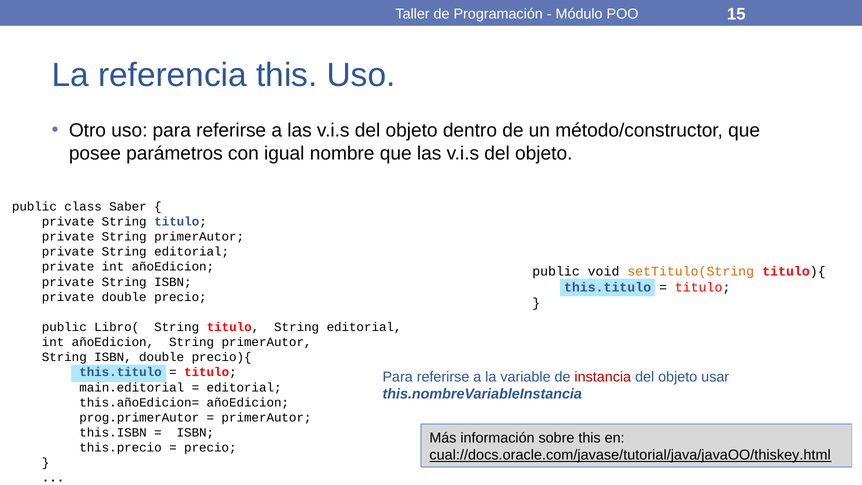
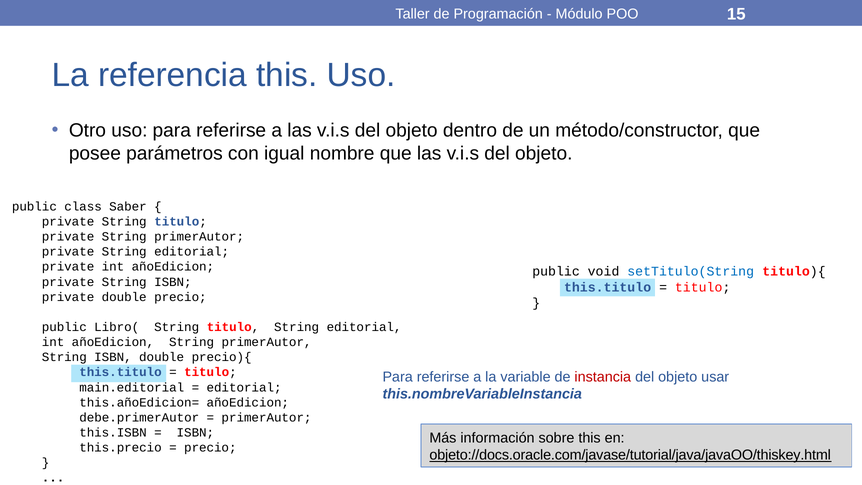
setTitulo(String colour: orange -> blue
prog.primerAutor: prog.primerAutor -> debe.primerAutor
cual://docs.oracle.com/javase/tutorial/java/javaOO/thiskey.html: cual://docs.oracle.com/javase/tutorial/java/javaOO/thiskey.html -> objeto://docs.oracle.com/javase/tutorial/java/javaOO/thiskey.html
